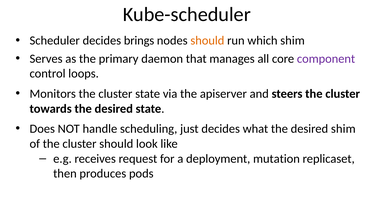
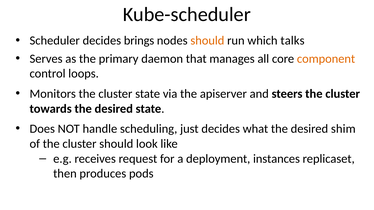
which shim: shim -> talks
component colour: purple -> orange
mutation: mutation -> instances
